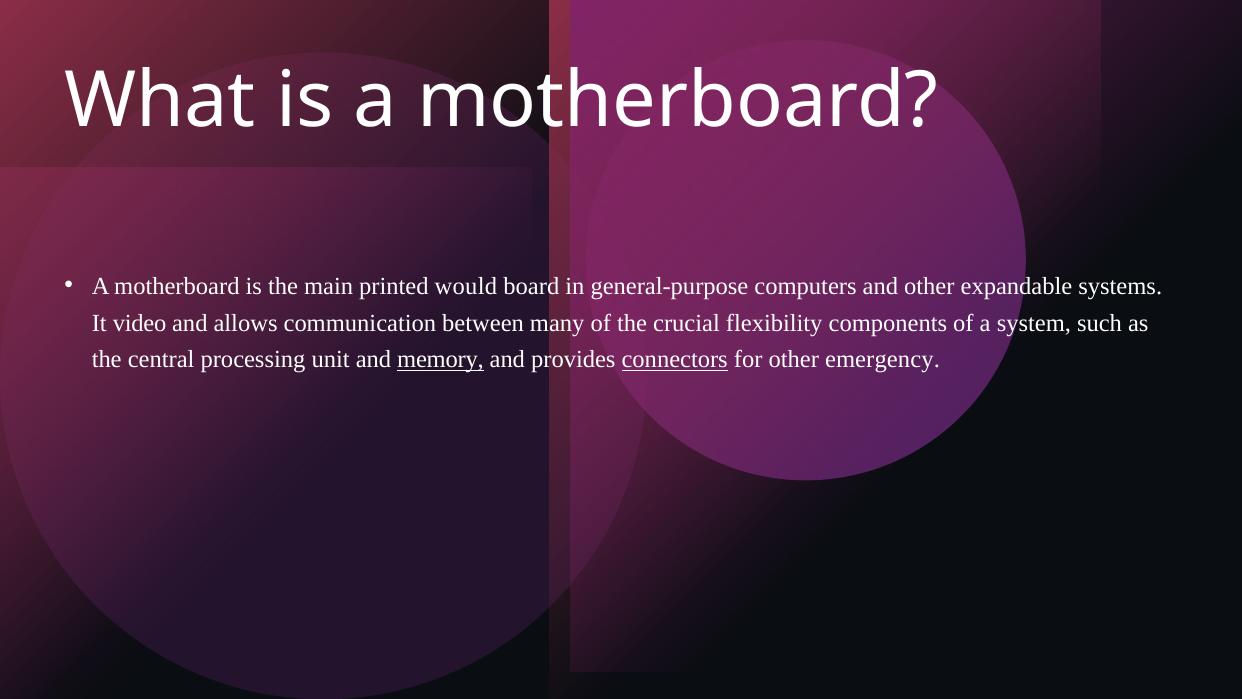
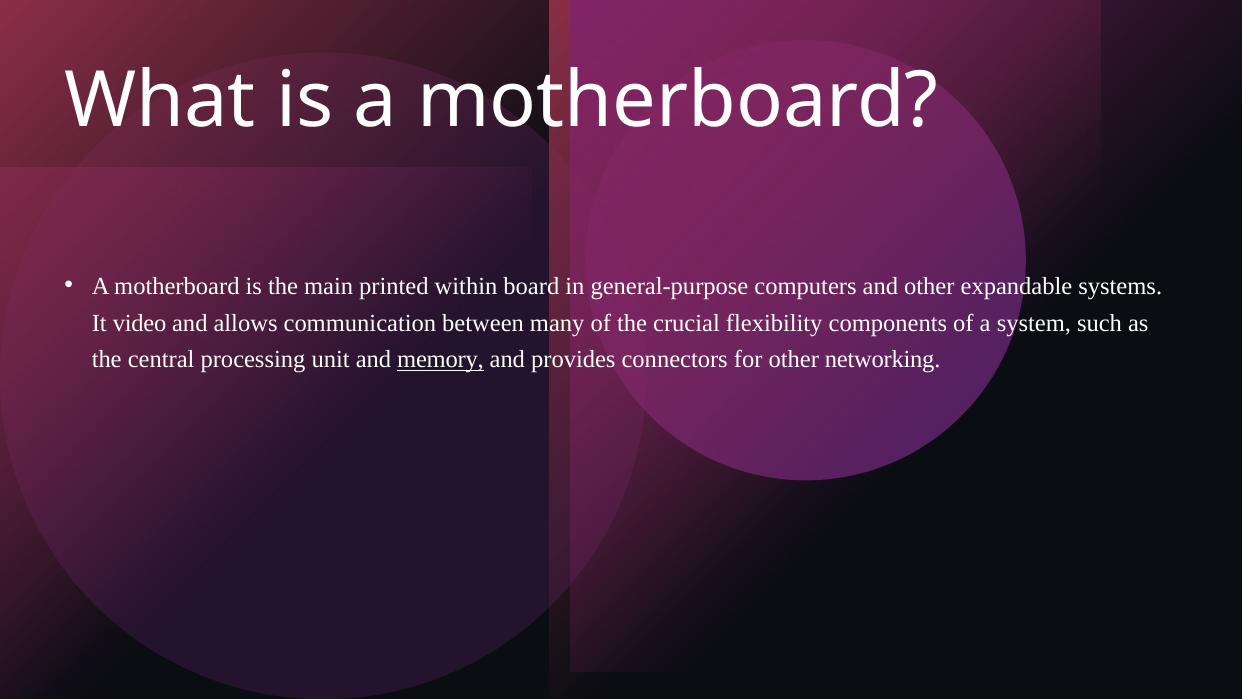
would: would -> within
connectors underline: present -> none
emergency: emergency -> networking
